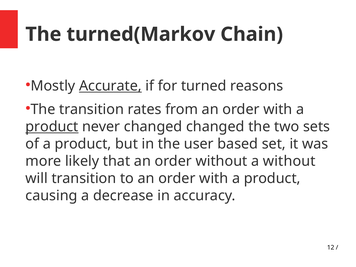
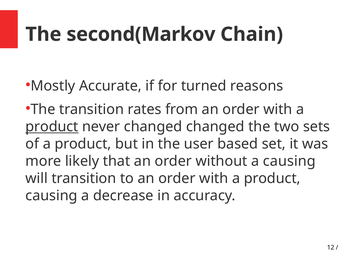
turned(Markov: turned(Markov -> second(Markov
Accurate underline: present -> none
a without: without -> causing
